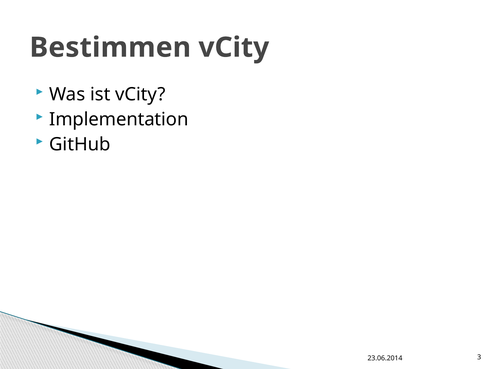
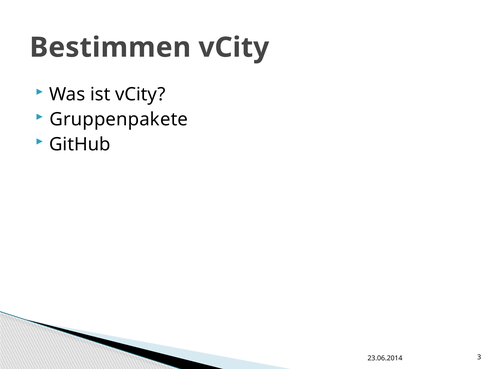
Implementation: Implementation -> Gruppenpakete
